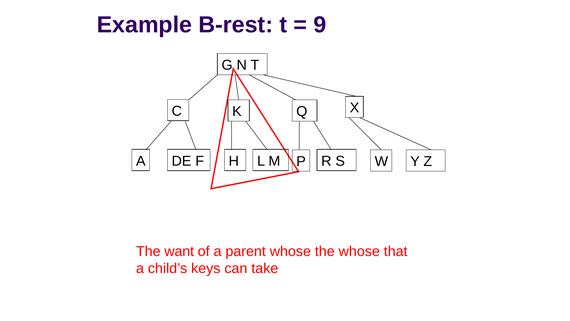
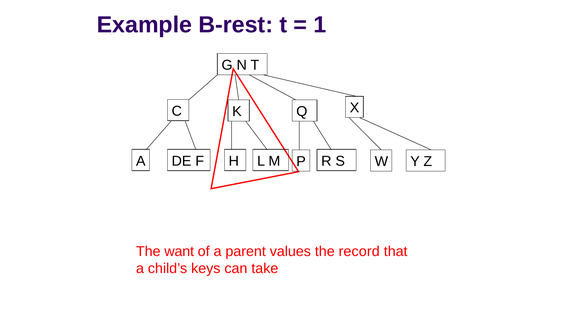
9: 9 -> 1
parent whose: whose -> values
the whose: whose -> record
